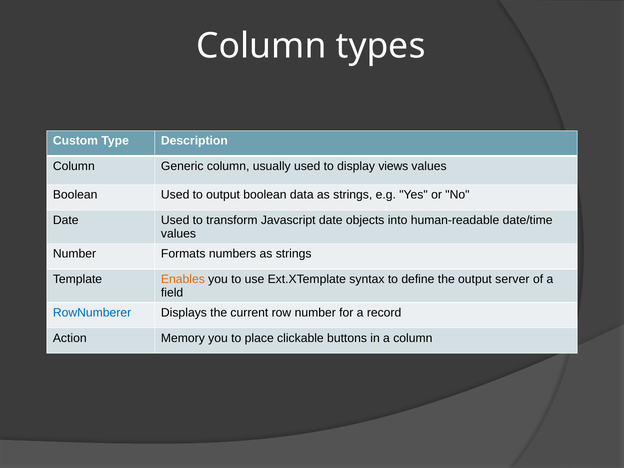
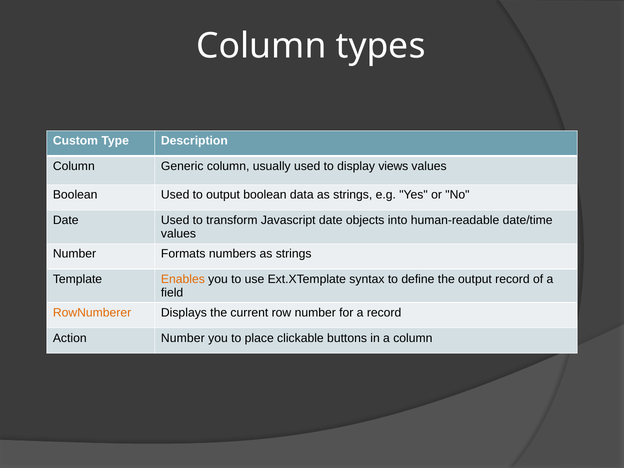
output server: server -> record
RowNumberer colour: blue -> orange
Action Memory: Memory -> Number
